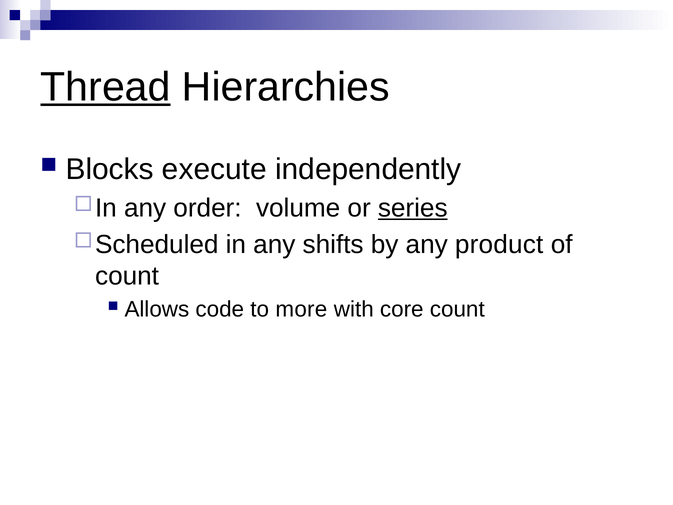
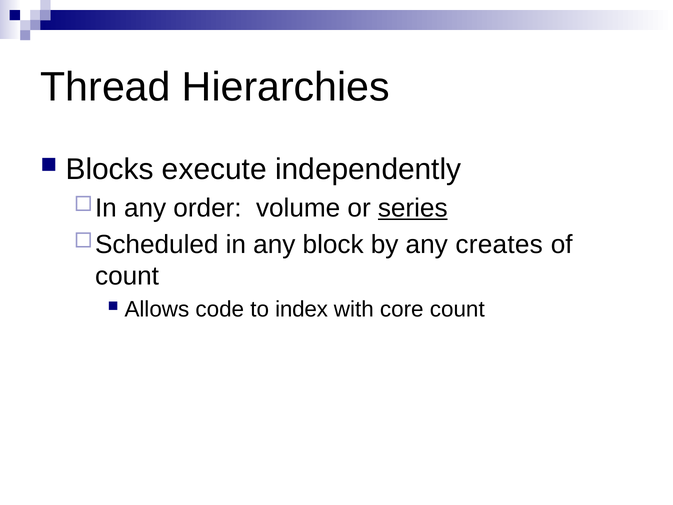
Thread underline: present -> none
shifts: shifts -> block
product: product -> creates
more: more -> index
